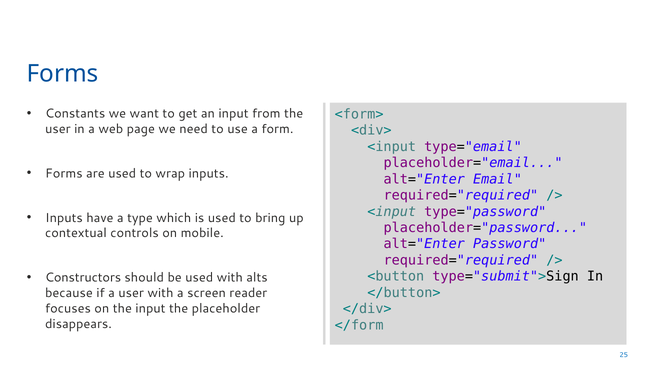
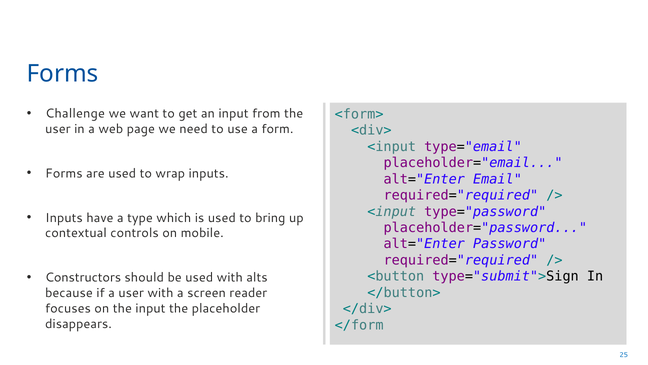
Constants: Constants -> Challenge
